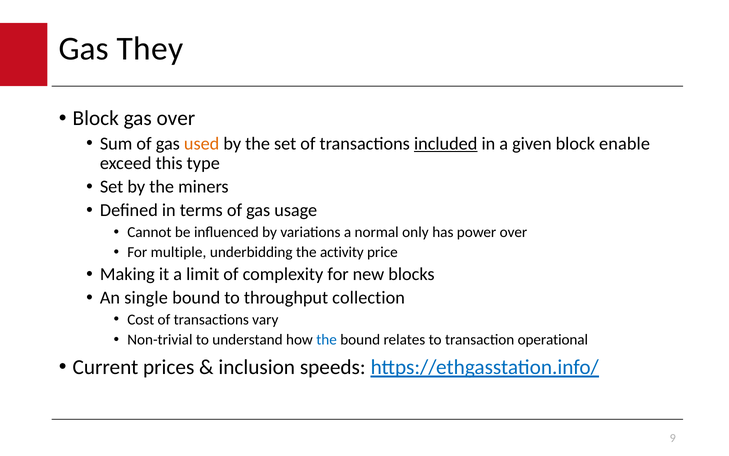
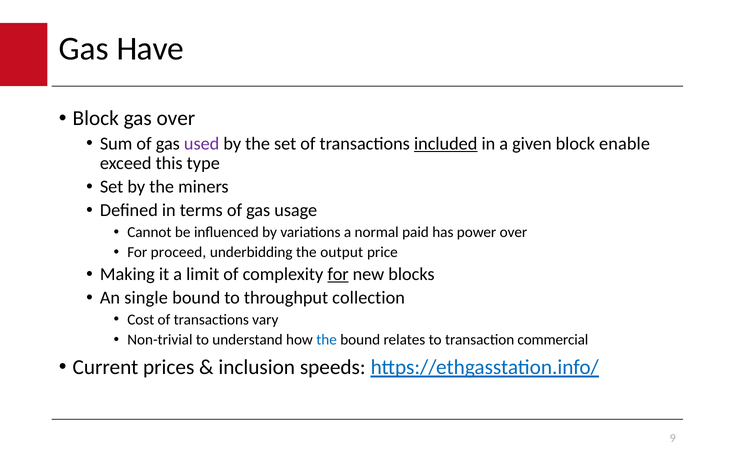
They: They -> Have
used colour: orange -> purple
only: only -> paid
multiple: multiple -> proceed
activity: activity -> output
for at (338, 274) underline: none -> present
operational: operational -> commercial
